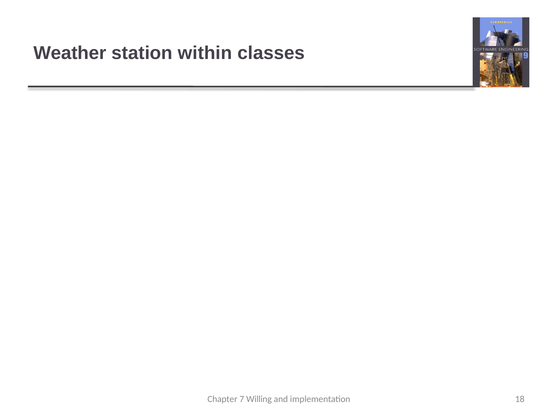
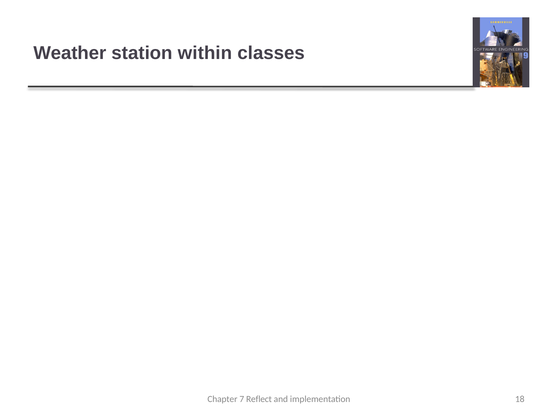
Willing: Willing -> Reflect
